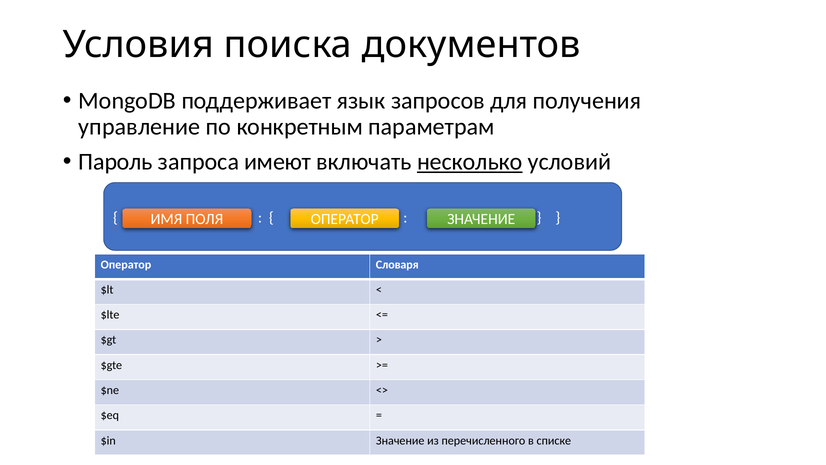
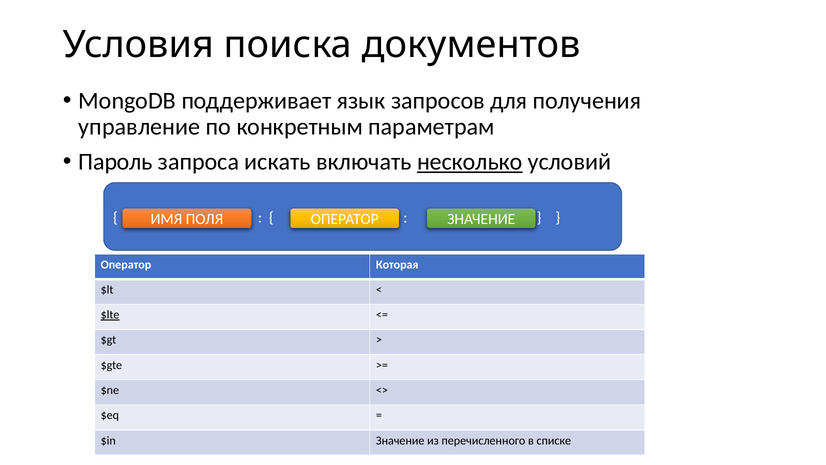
имеют: имеют -> искать
Словаря: Словаря -> Которая
$lte underline: none -> present
